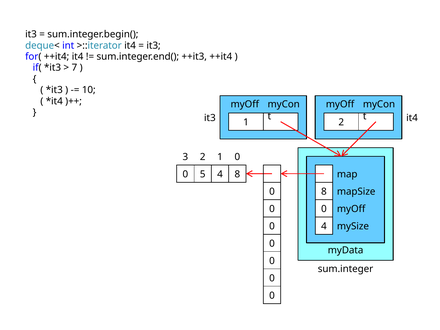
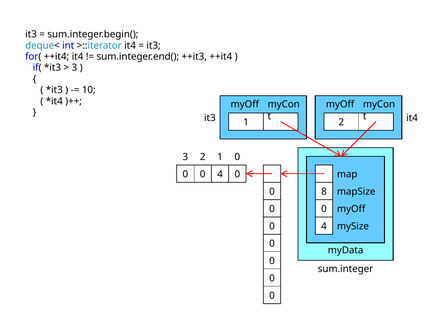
7 at (74, 68): 7 -> 3
5 at (203, 174): 5 -> 0
4 8: 8 -> 0
